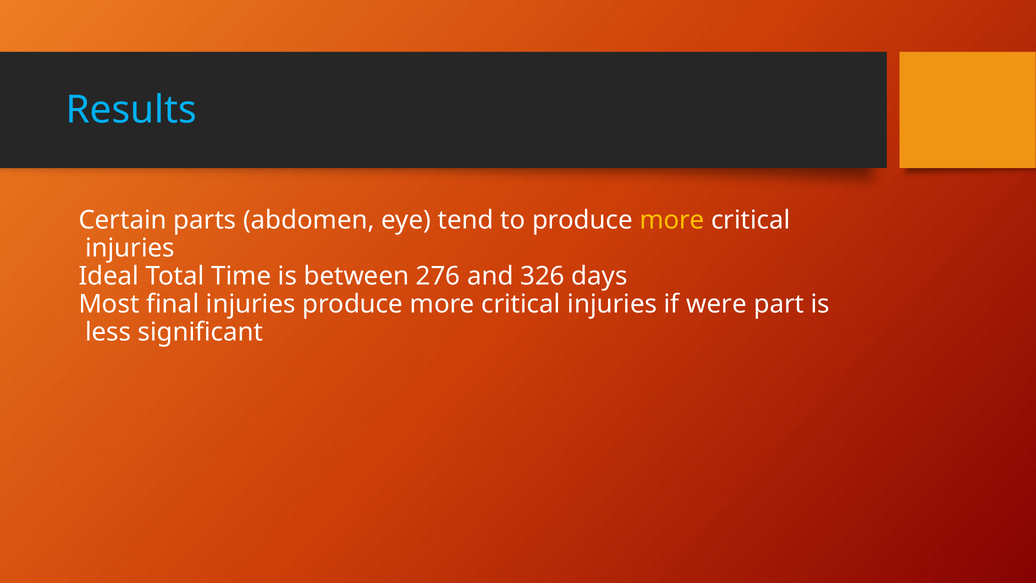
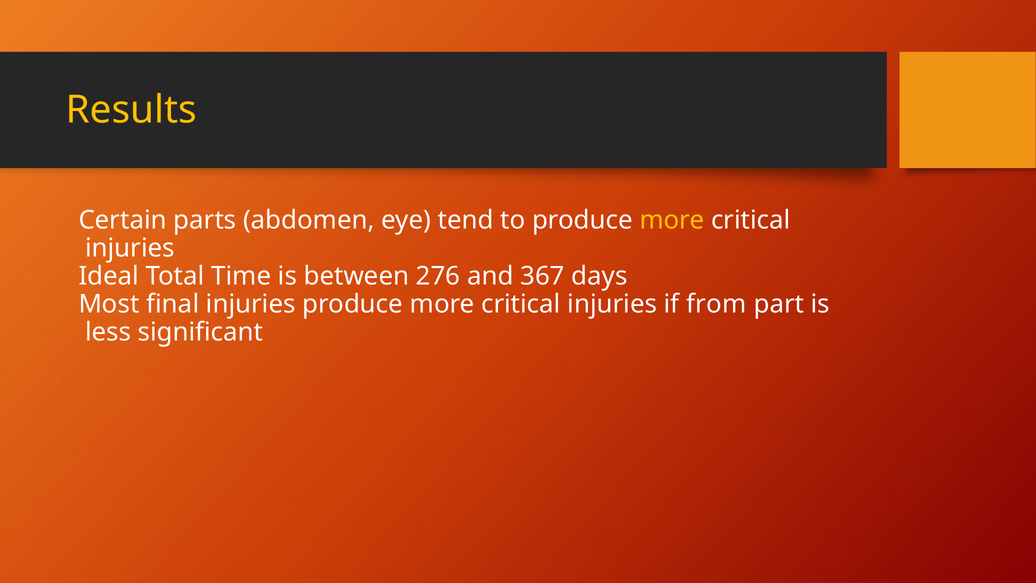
Results colour: light blue -> yellow
326: 326 -> 367
were: were -> from
